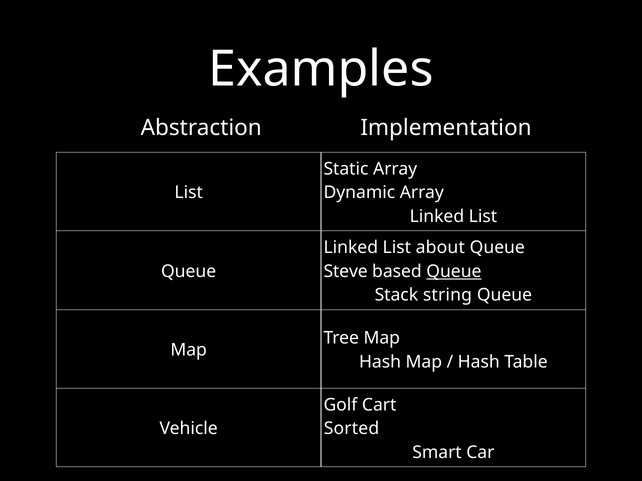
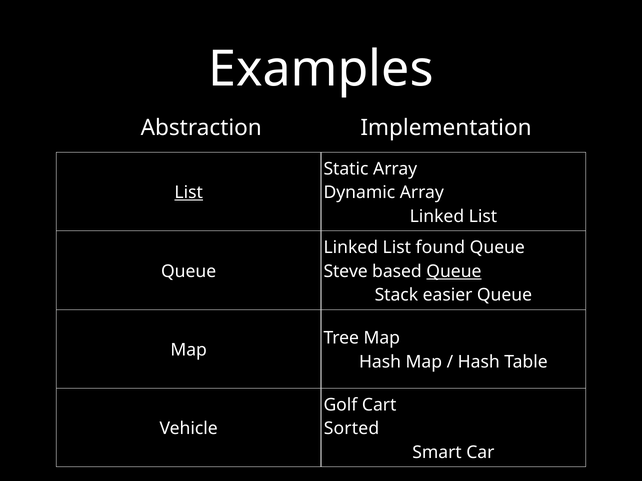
List at (189, 193) underline: none -> present
about: about -> found
string: string -> easier
